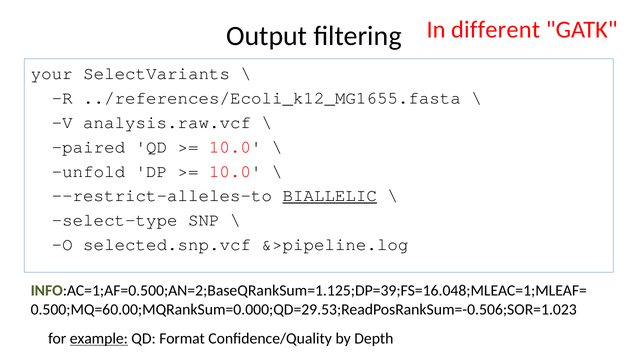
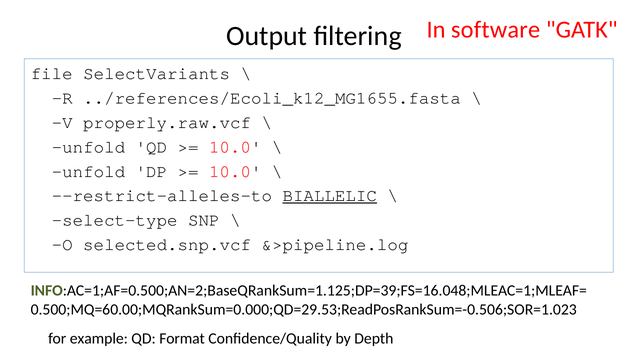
different: different -> software
your: your -> file
analysis.raw.vcf: analysis.raw.vcf -> properly.raw.vcf
paired at (88, 147): paired -> unfold
example underline: present -> none
